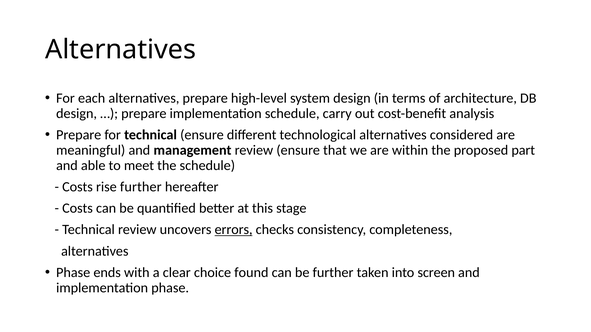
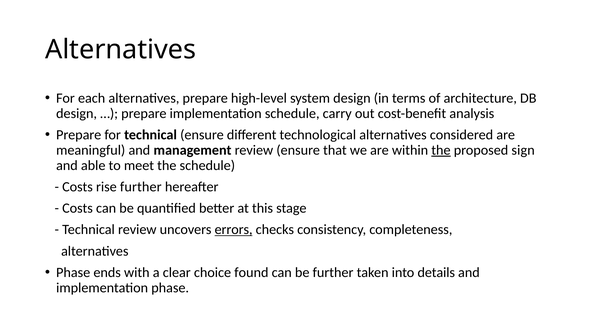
the at (441, 150) underline: none -> present
part: part -> sign
screen: screen -> details
